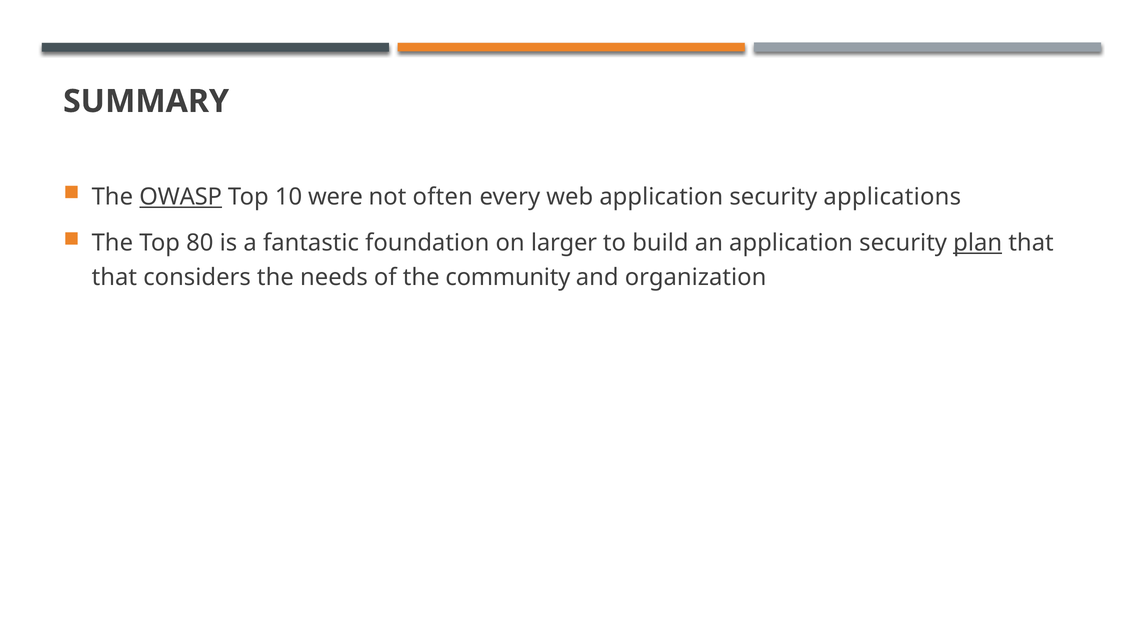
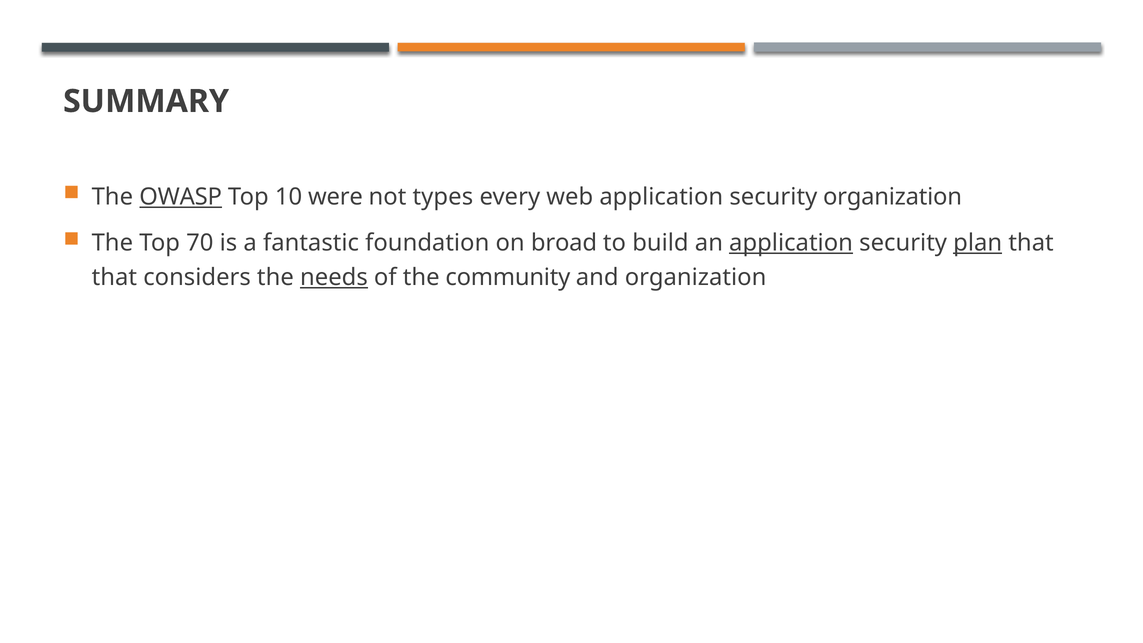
often: often -> types
security applications: applications -> organization
80: 80 -> 70
larger: larger -> broad
application at (791, 243) underline: none -> present
needs underline: none -> present
